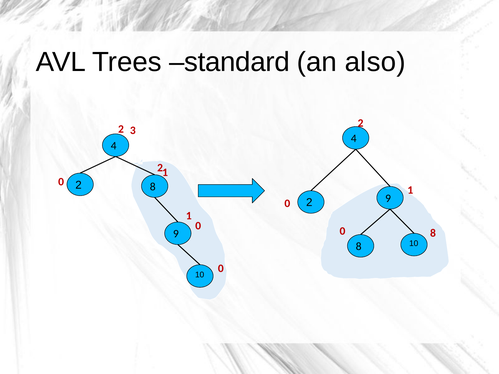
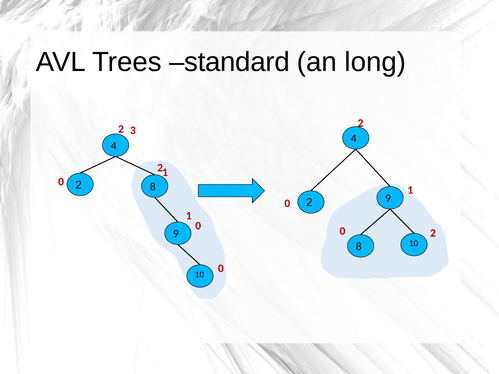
also: also -> long
8 at (433, 233): 8 -> 2
